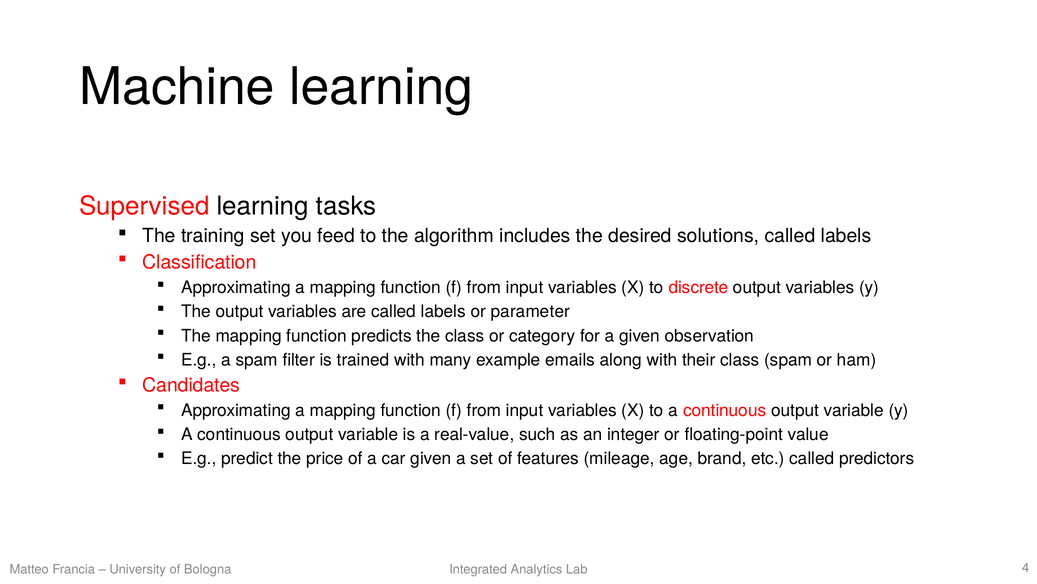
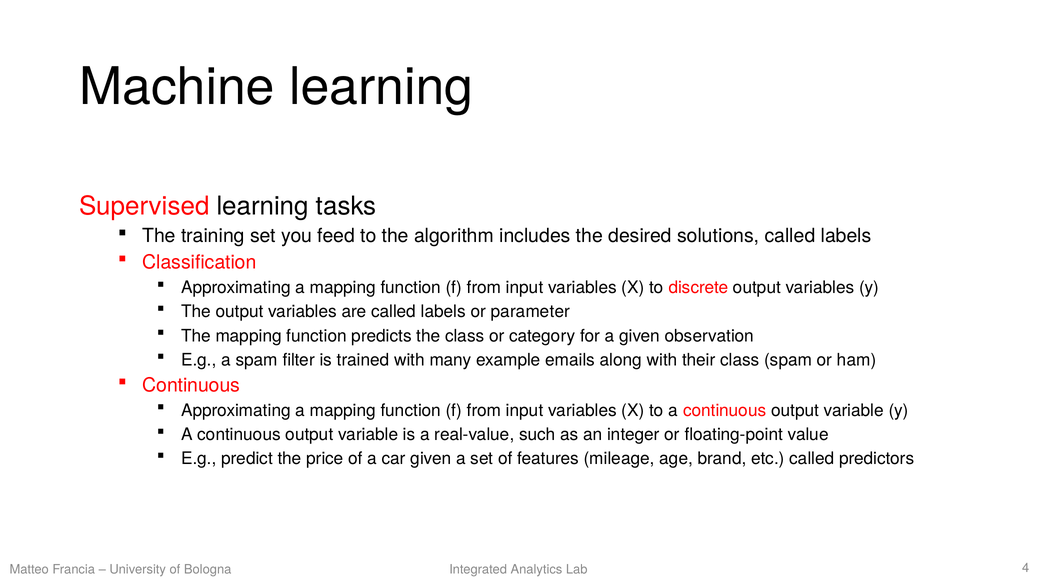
Candidates at (191, 385): Candidates -> Continuous
